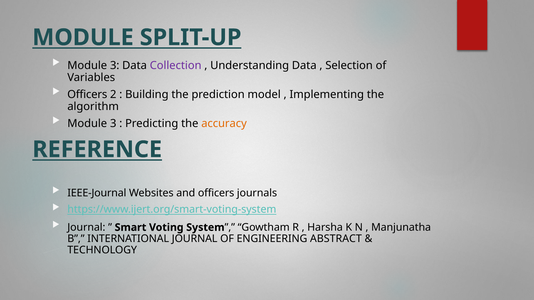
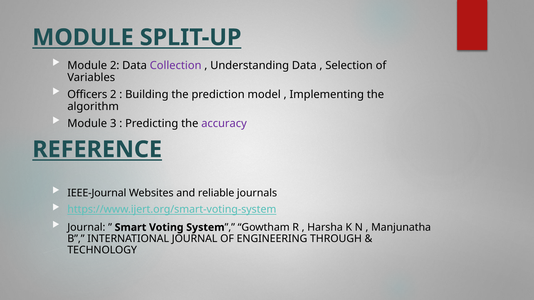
3 at (115, 66): 3 -> 2
accuracy colour: orange -> purple
and officers: officers -> reliable
ABSTRACT: ABSTRACT -> THROUGH
